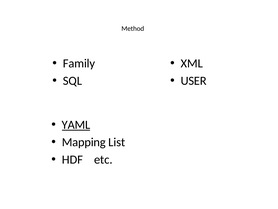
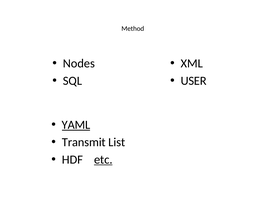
Family: Family -> Nodes
Mapping: Mapping -> Transmit
etc underline: none -> present
